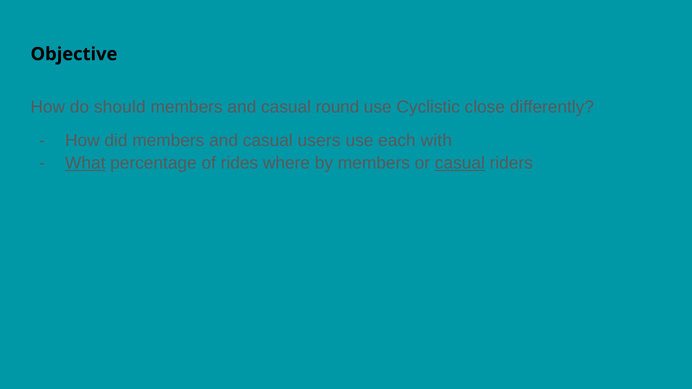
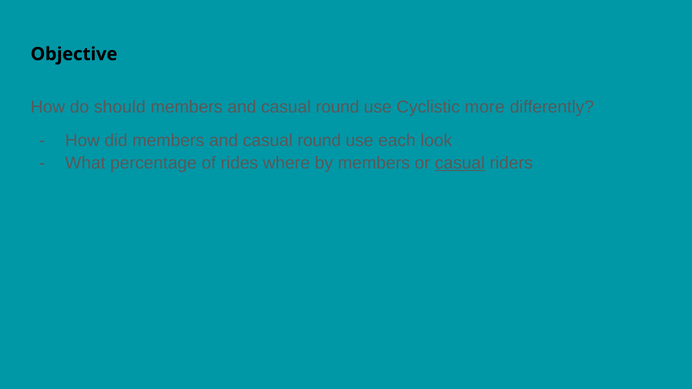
close: close -> more
users at (319, 141): users -> round
with: with -> look
What underline: present -> none
